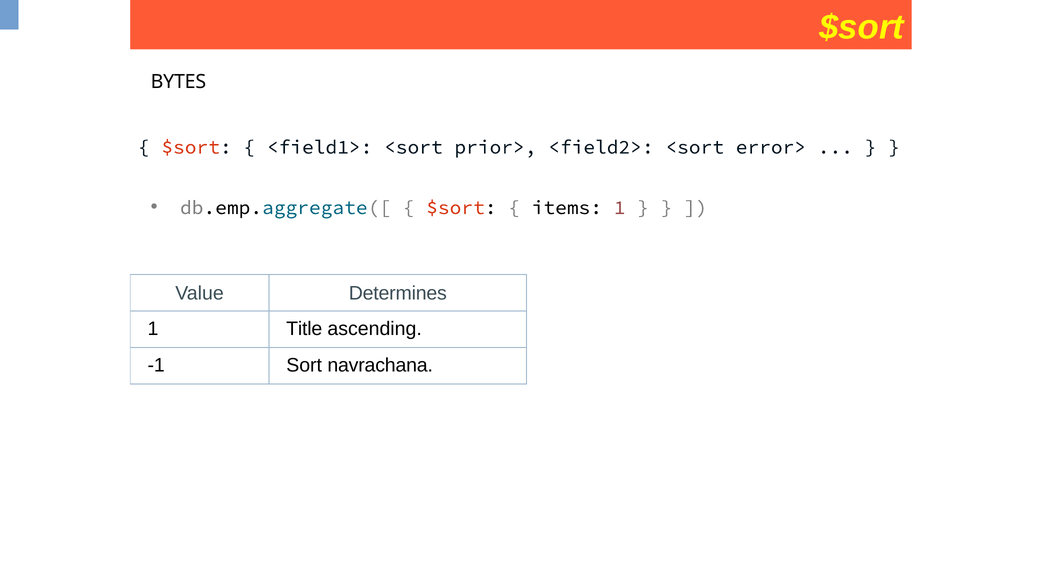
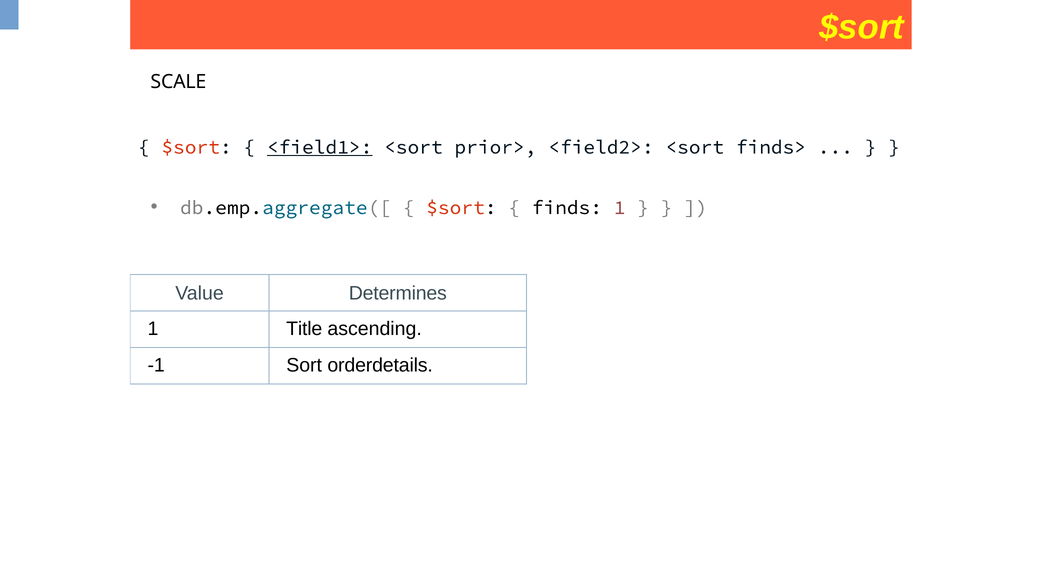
BYTES: BYTES -> SCALE
<field1> underline: none -> present
error>: error> -> finds>
items: items -> finds
navrachana: navrachana -> orderdetails
